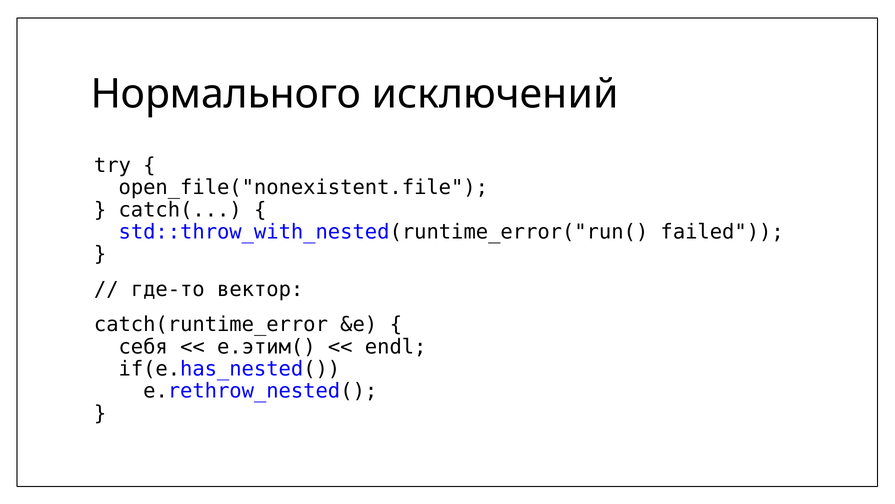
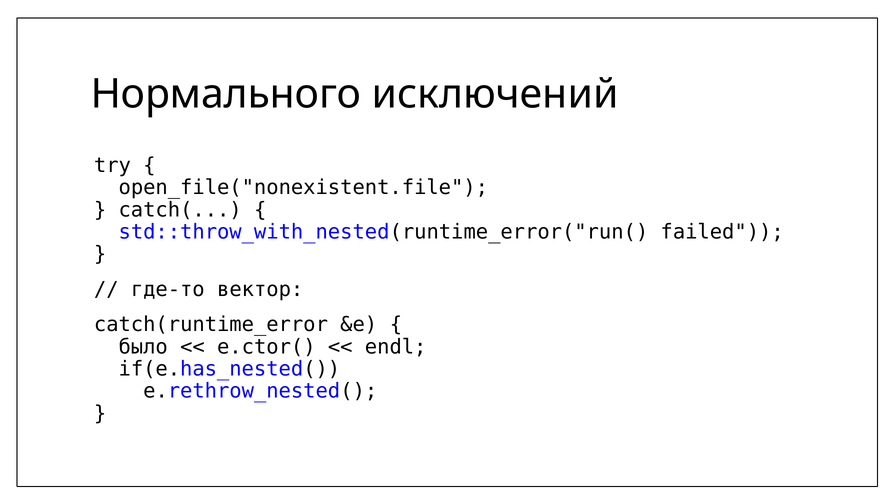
себя: себя -> было
e.этим(: e.этим( -> e.ctor(
